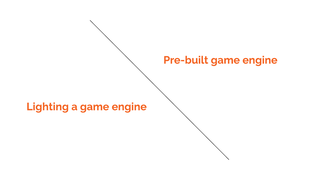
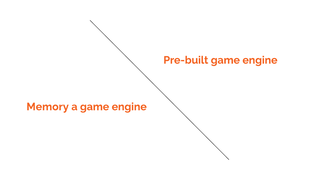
Lighting: Lighting -> Memory
